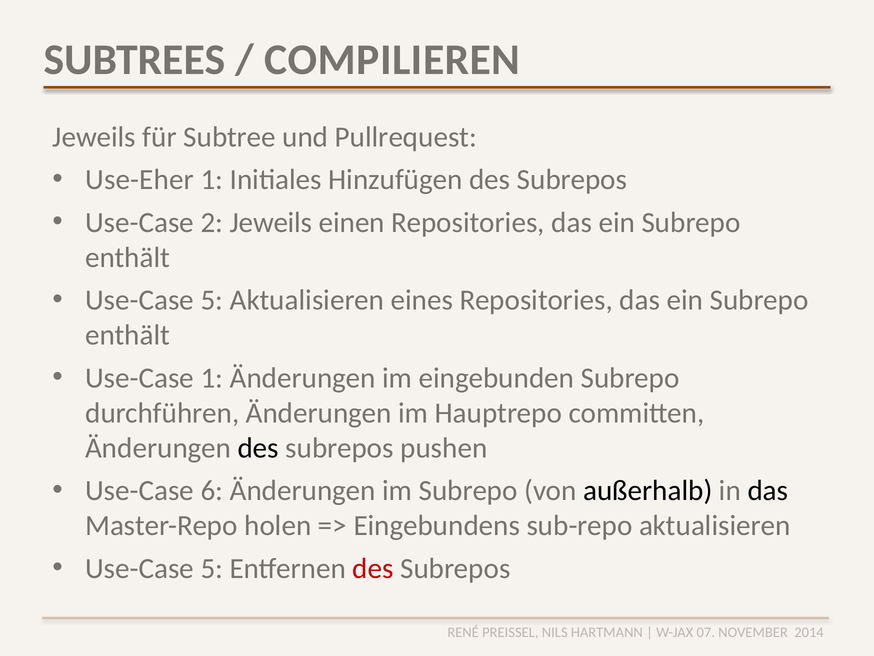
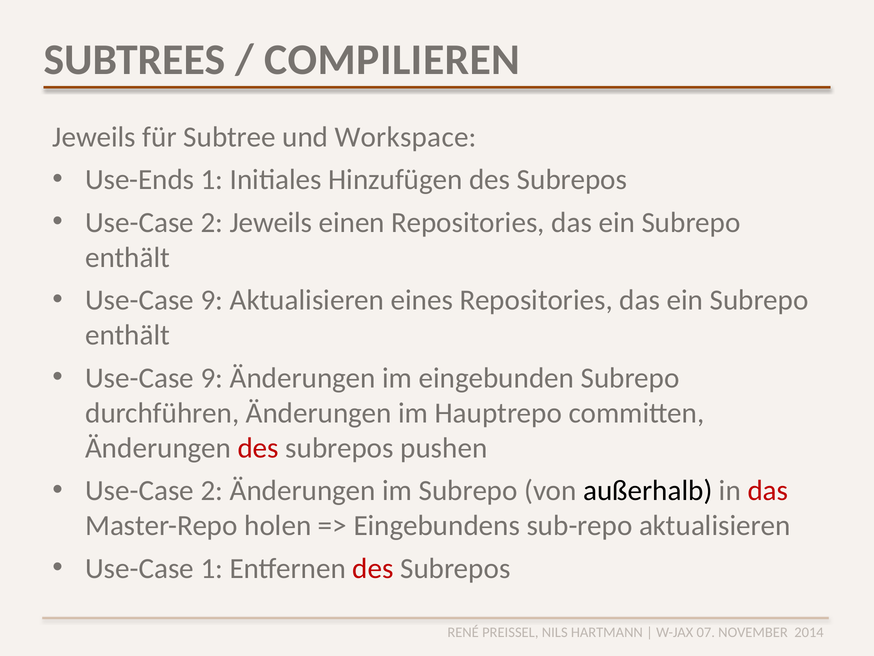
Pullrequest: Pullrequest -> Workspace
Use-Eher: Use-Eher -> Use-Ends
5 at (212, 300): 5 -> 9
1 at (212, 378): 1 -> 9
des at (258, 448) colour: black -> red
6 at (212, 490): 6 -> 2
das at (768, 490) colour: black -> red
5 at (212, 568): 5 -> 1
